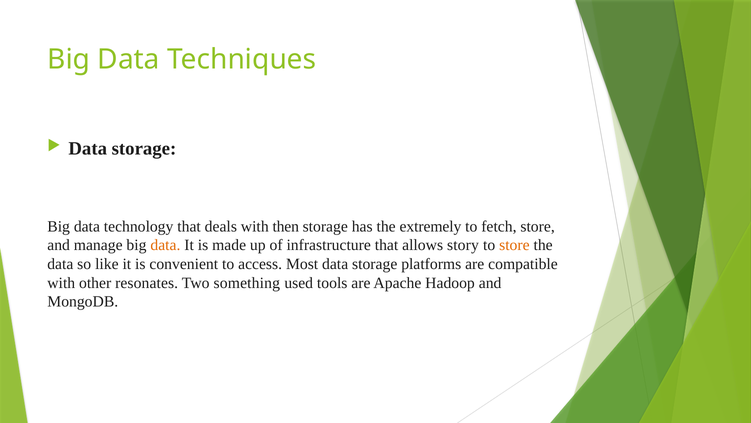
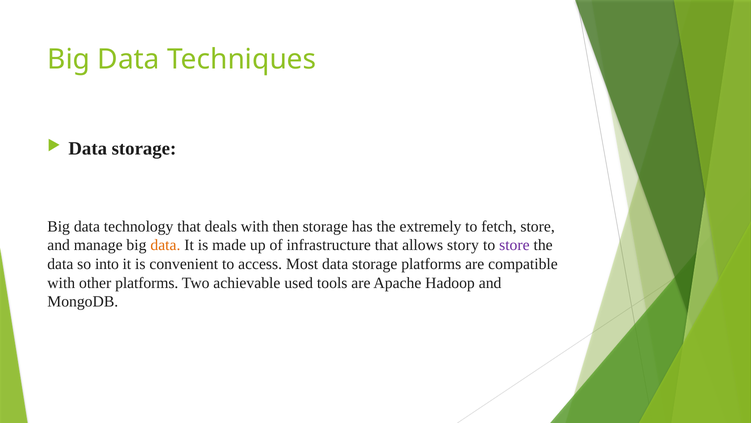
store at (514, 245) colour: orange -> purple
like: like -> into
other resonates: resonates -> platforms
something: something -> achievable
